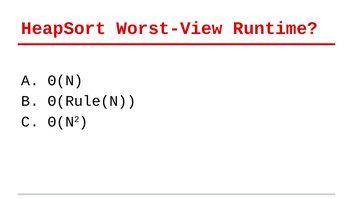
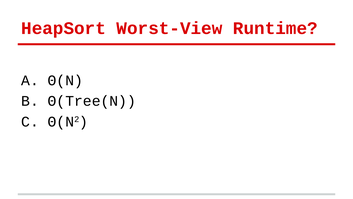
Θ(Rule(N: Θ(Rule(N -> Θ(Tree(N
